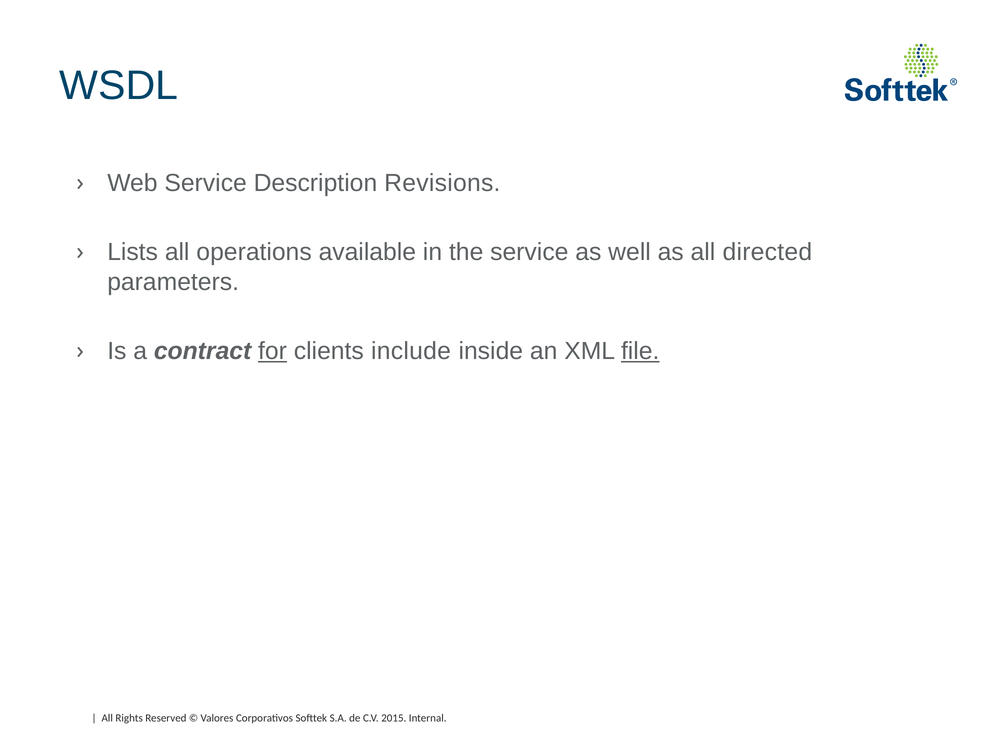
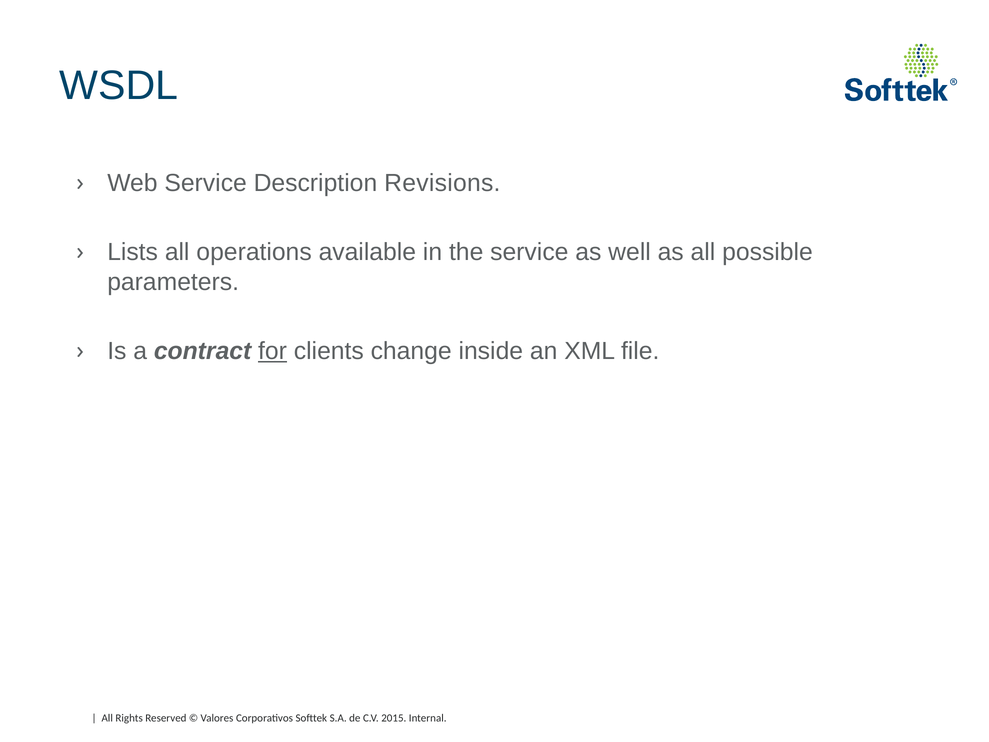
directed: directed -> possible
include: include -> change
file underline: present -> none
